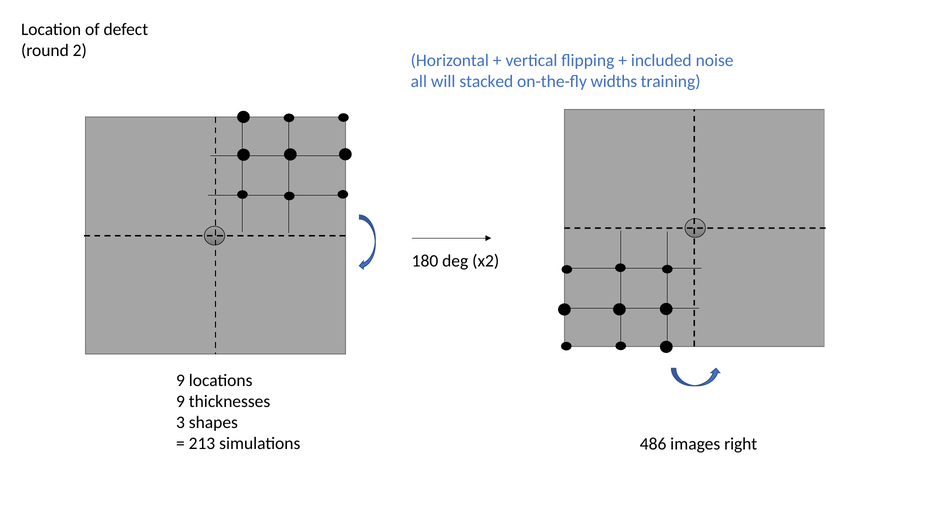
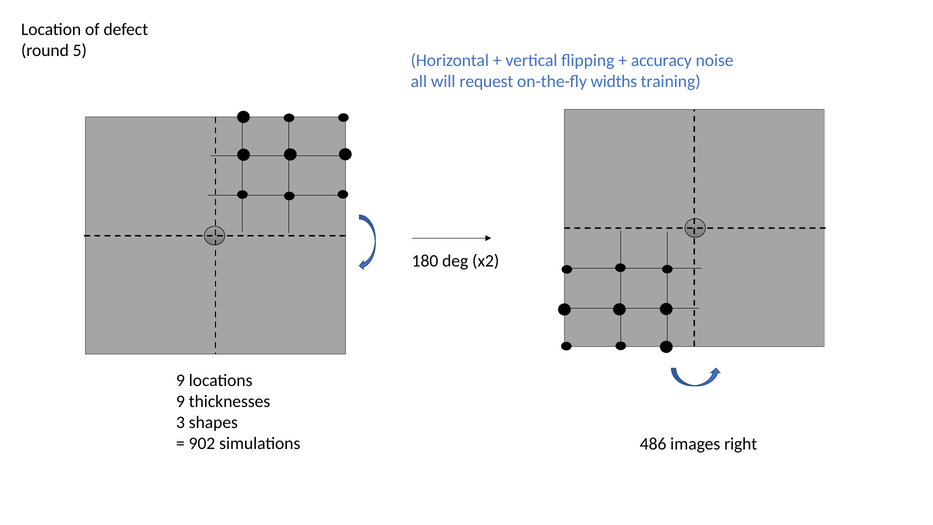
2: 2 -> 5
included: included -> accuracy
stacked: stacked -> request
213: 213 -> 902
